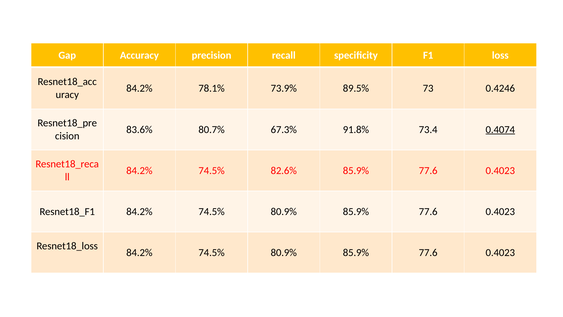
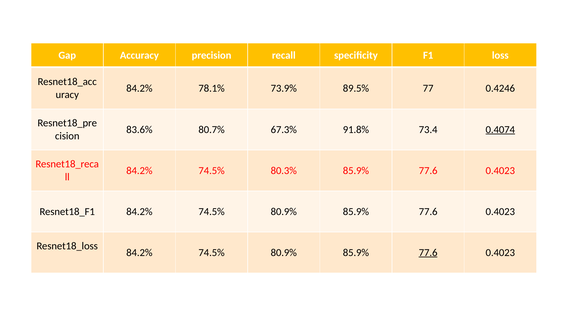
73: 73 -> 77
82.6%: 82.6% -> 80.3%
77.6 at (428, 252) underline: none -> present
